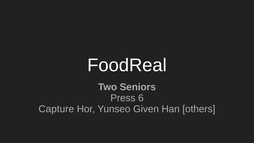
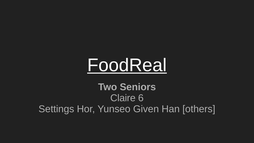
FoodReal underline: none -> present
Press: Press -> Claire
Capture: Capture -> Settings
